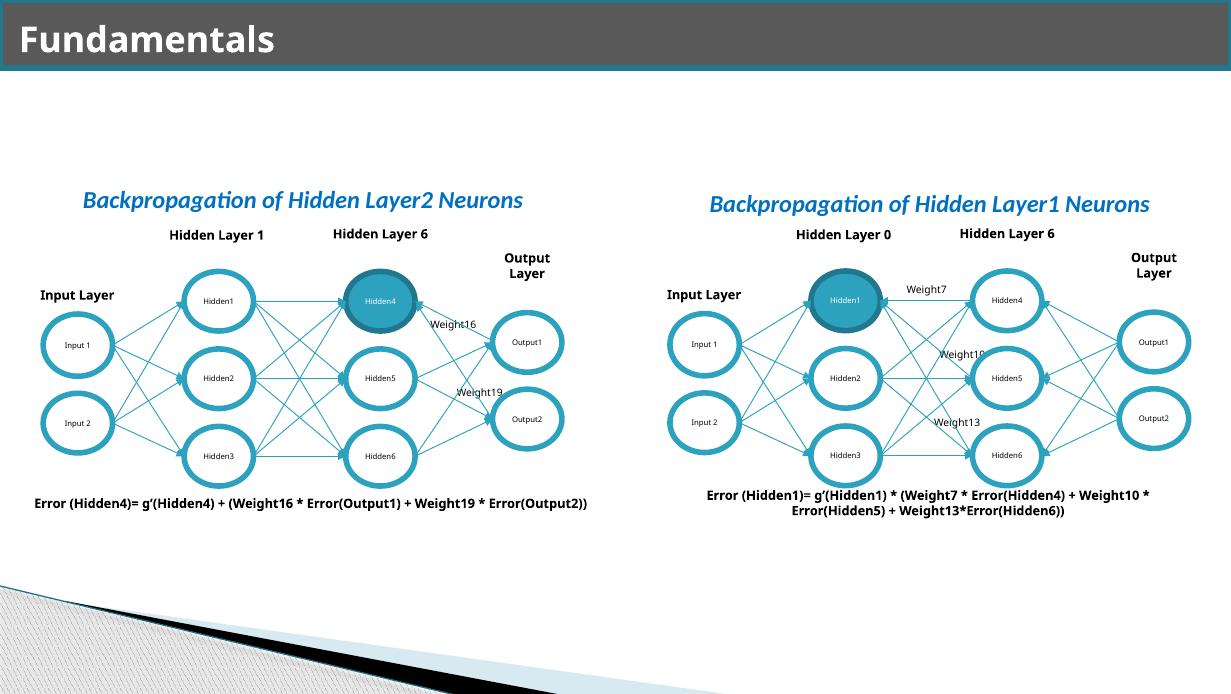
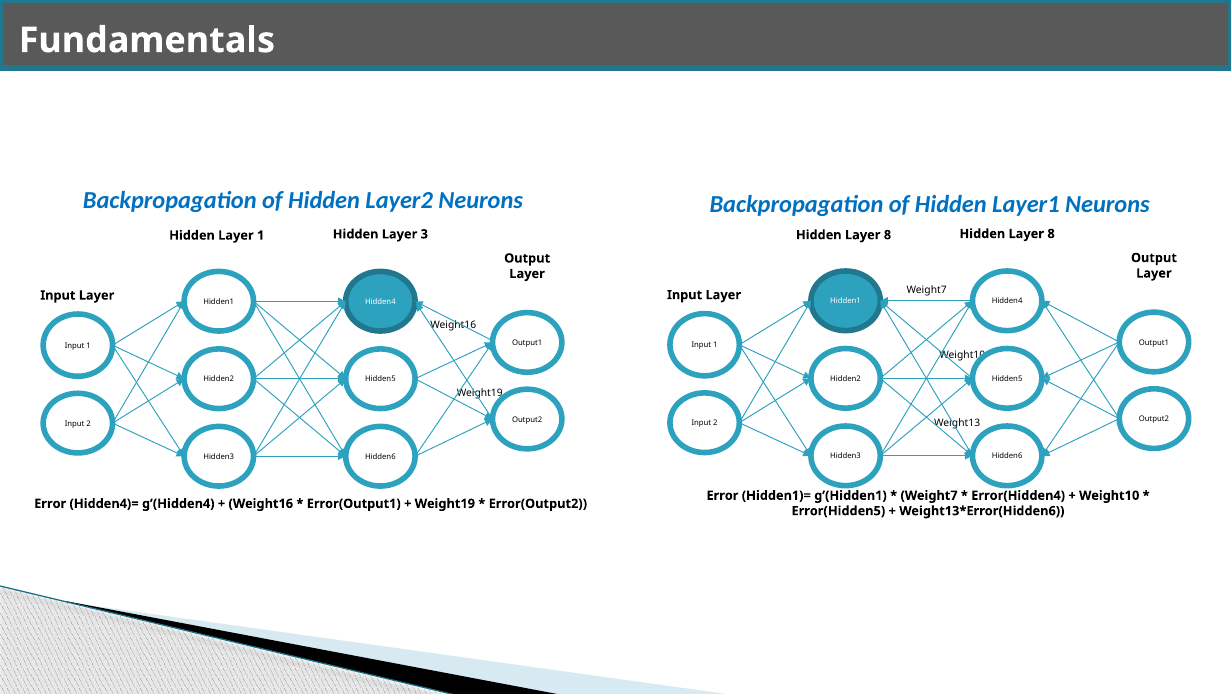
0 at (888, 235): 0 -> 8
6 at (1051, 234): 6 -> 8
1 Hidden Layer 6: 6 -> 3
